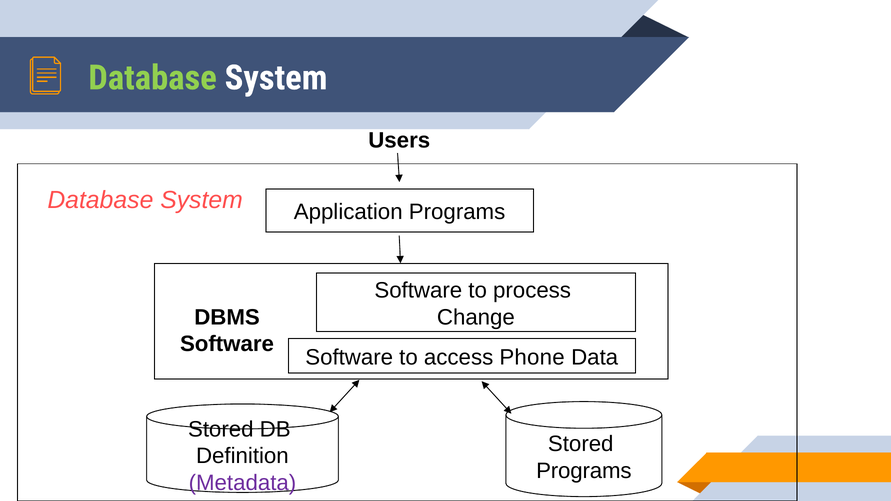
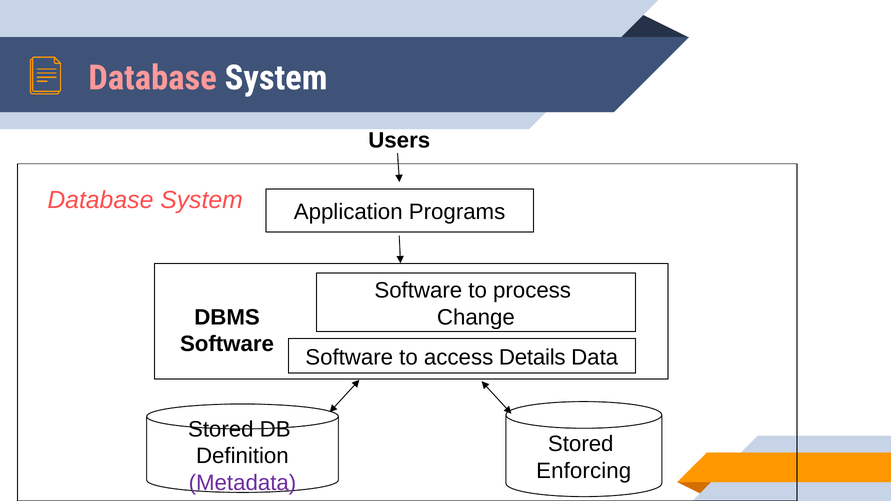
Database at (153, 78) colour: light green -> pink
Phone: Phone -> Details
Programs at (584, 471): Programs -> Enforcing
